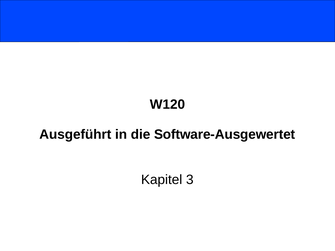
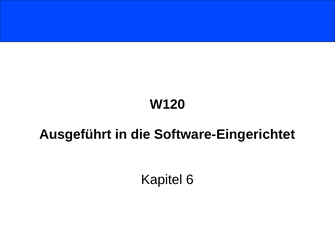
Software-Ausgewertet: Software-Ausgewertet -> Software-Eingerichtet
3: 3 -> 6
